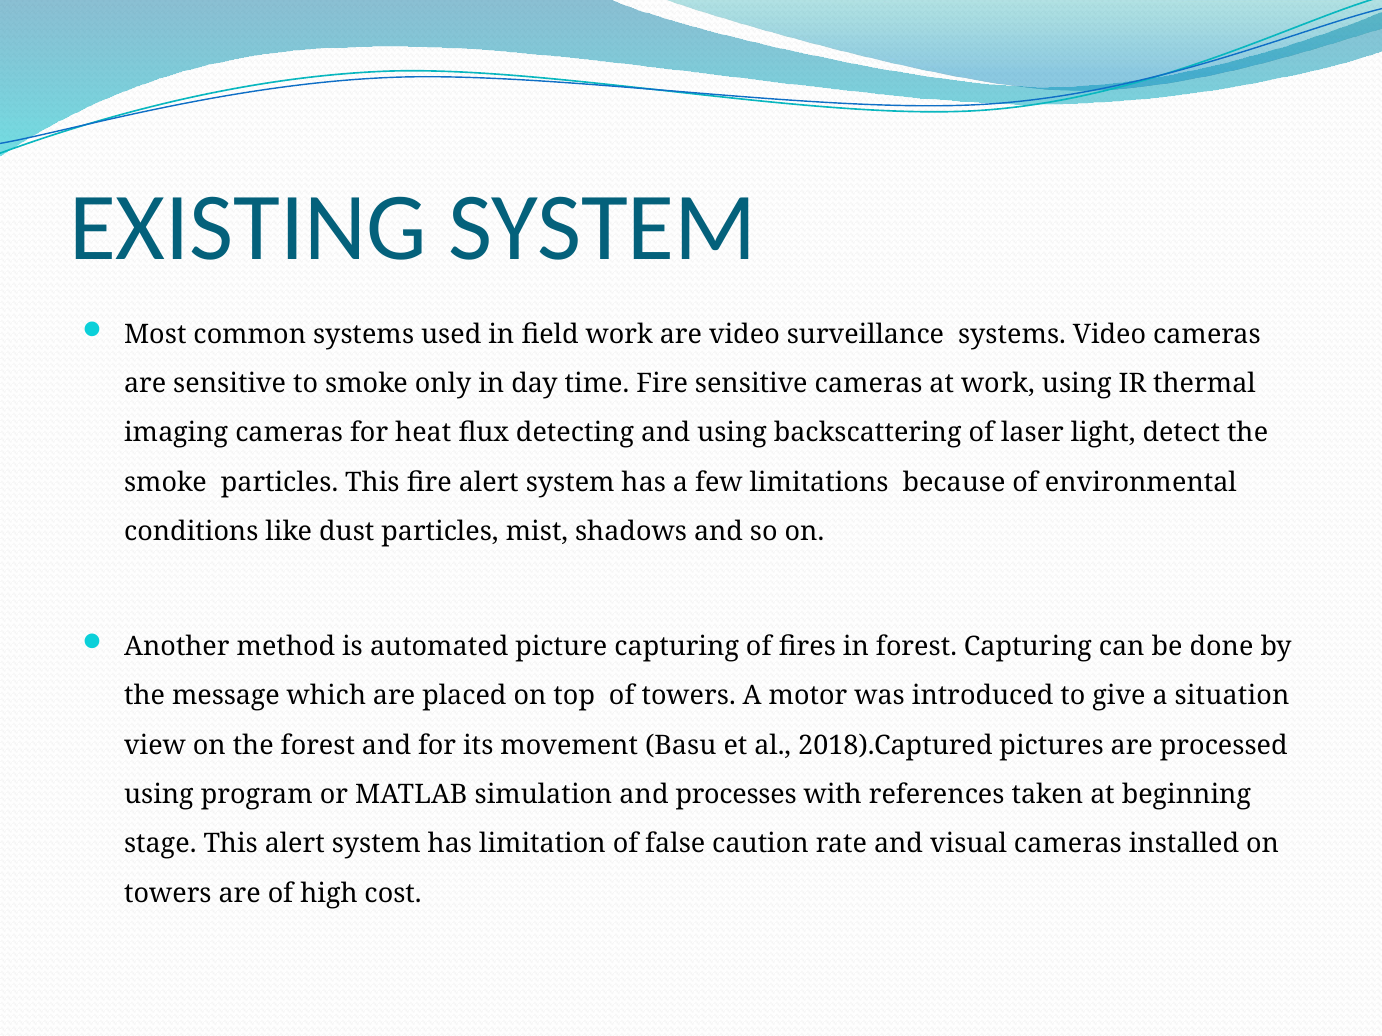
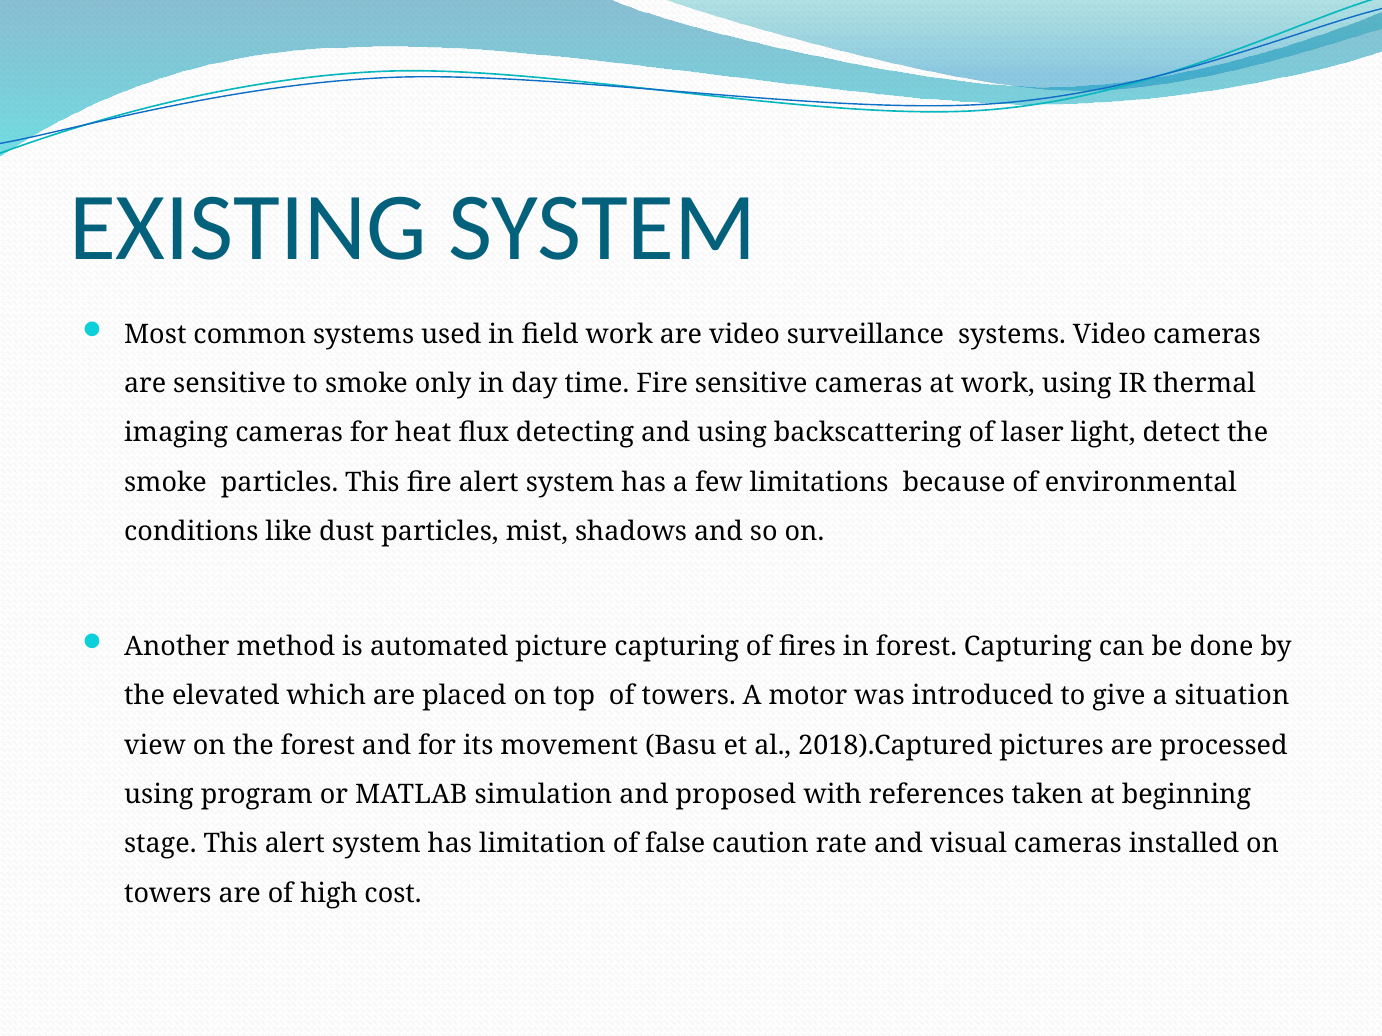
message: message -> elevated
processes: processes -> proposed
